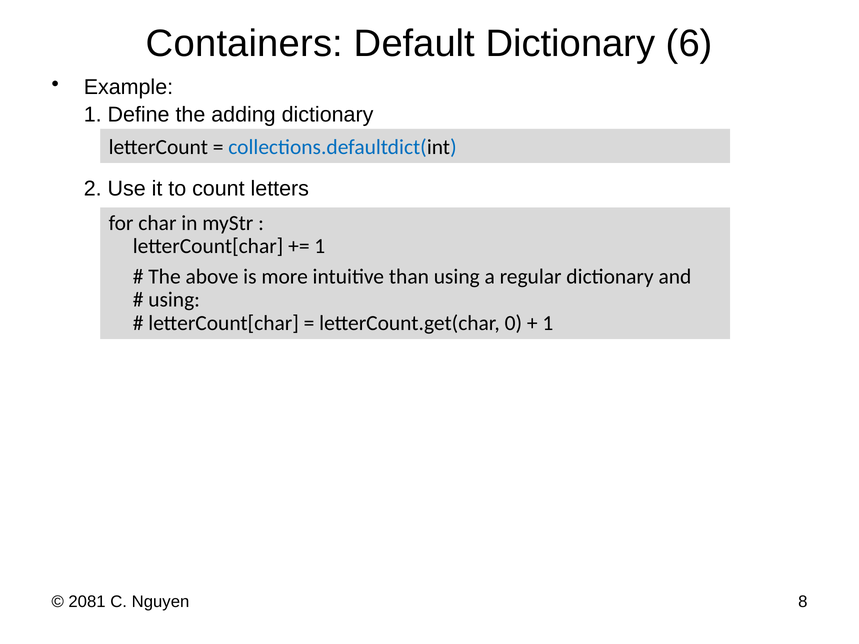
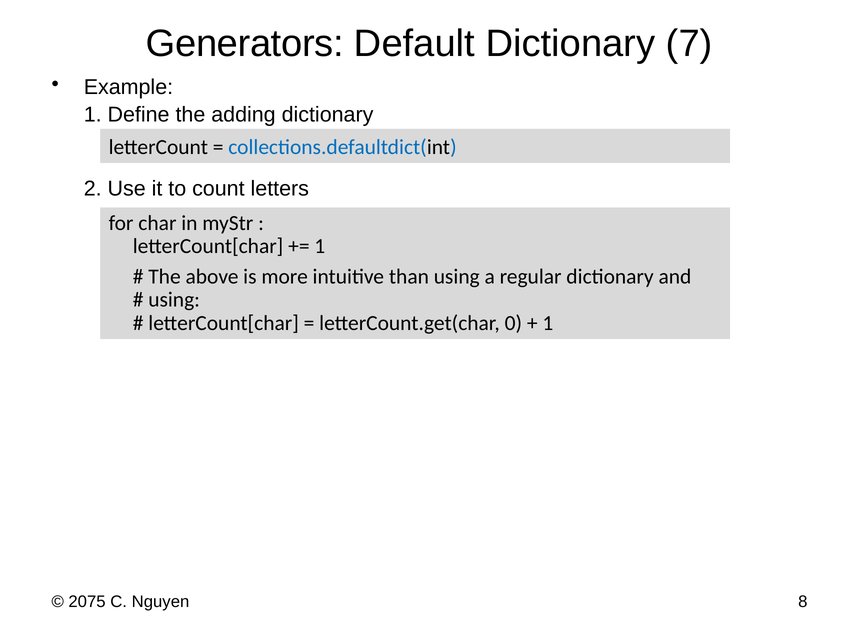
Containers: Containers -> Generators
6: 6 -> 7
2081: 2081 -> 2075
